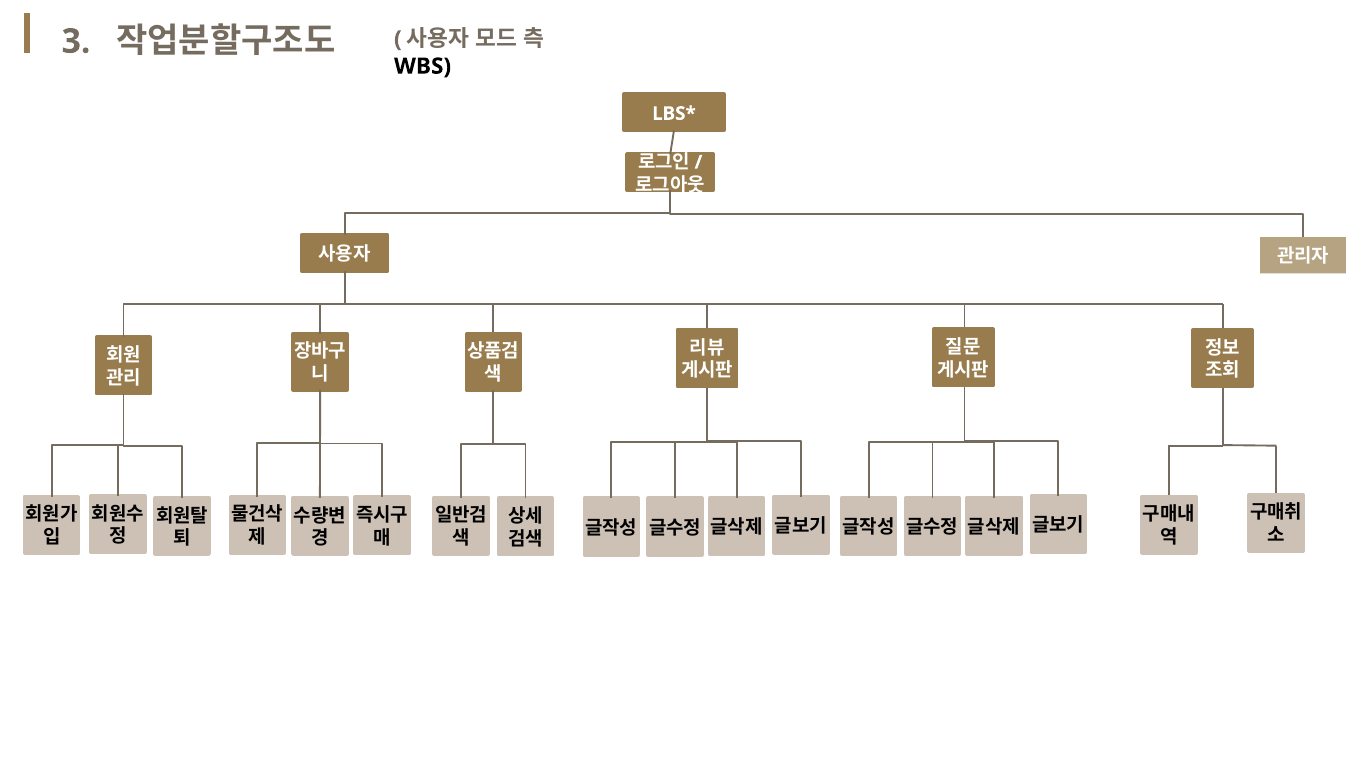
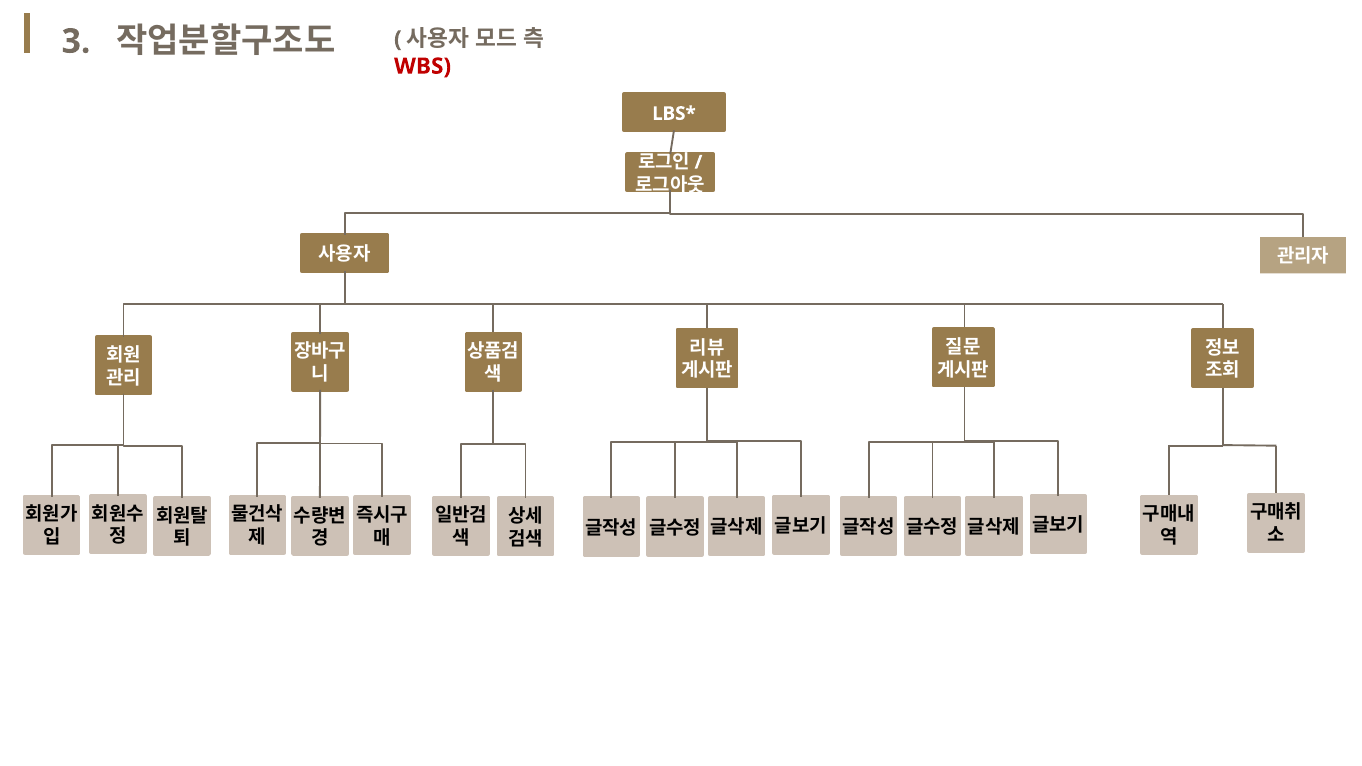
WBS colour: black -> red
